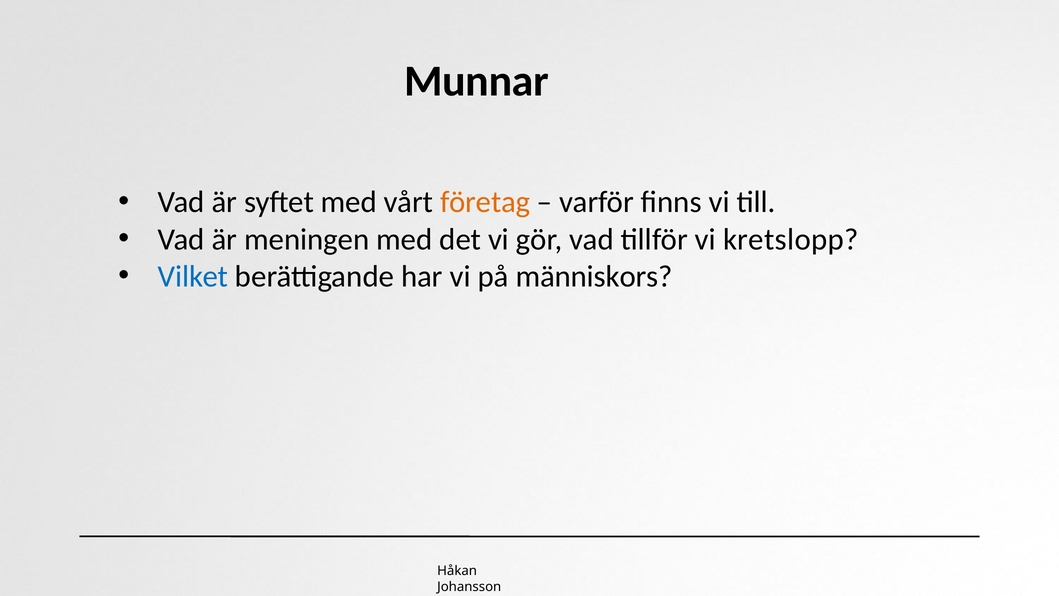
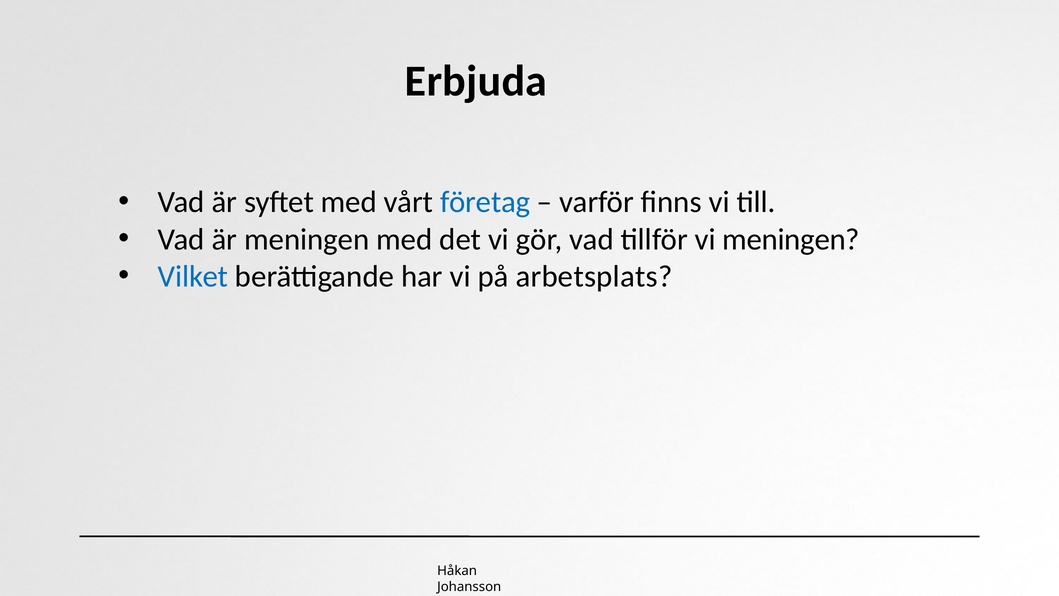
Munnar: Munnar -> Erbjuda
företag colour: orange -> blue
vi kretslopp: kretslopp -> meningen
människors: människors -> arbetsplats
